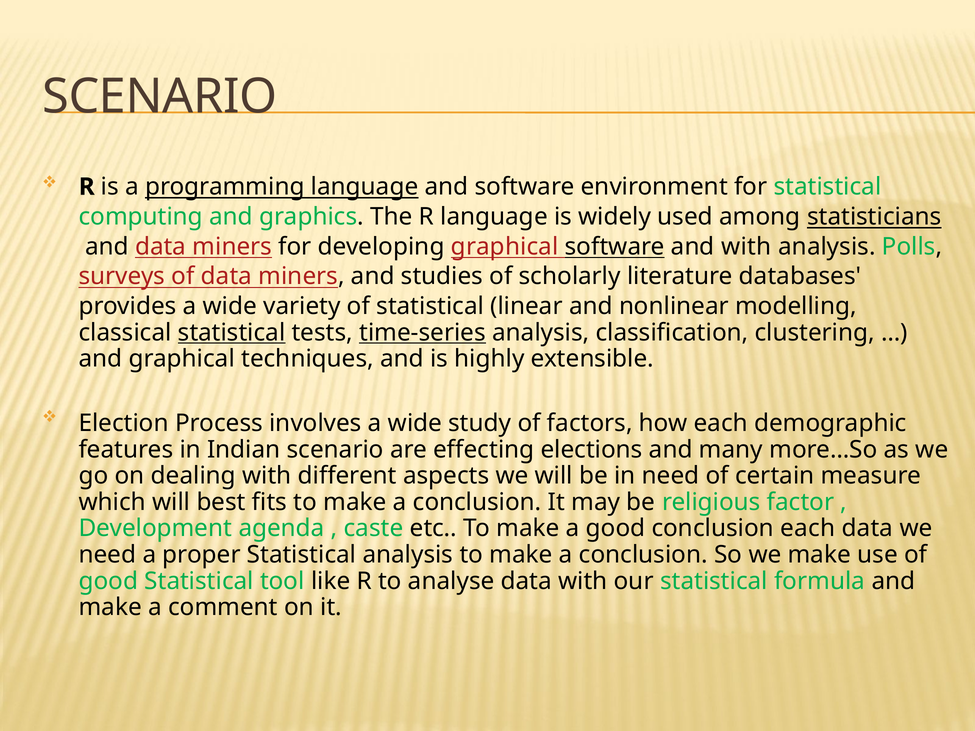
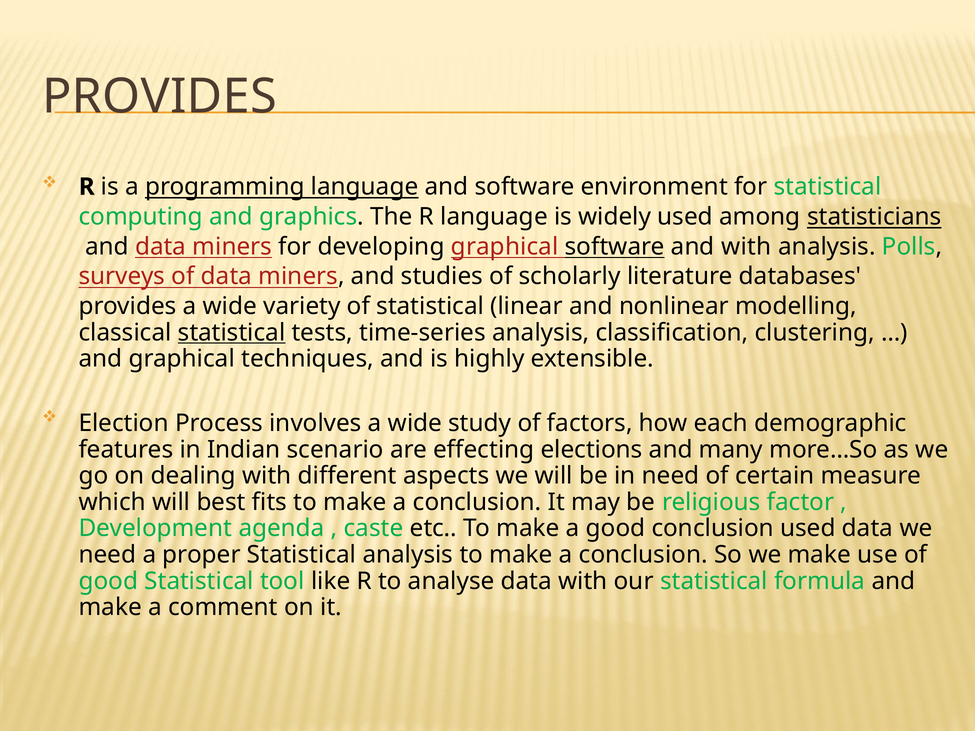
SCENARIO at (160, 97): SCENARIO -> PROVIDES
time-series underline: present -> none
conclusion each: each -> used
